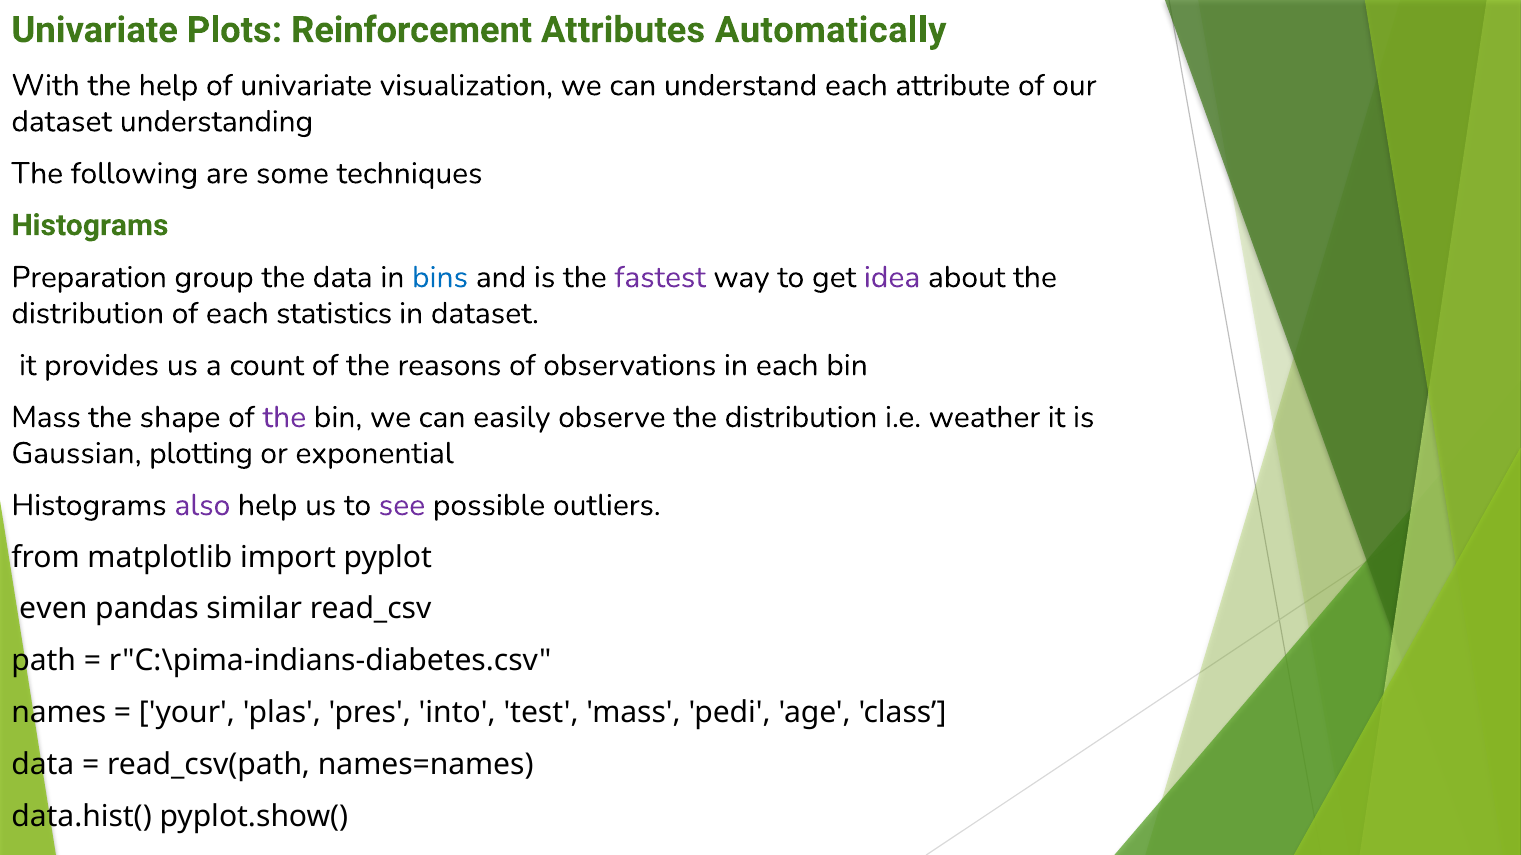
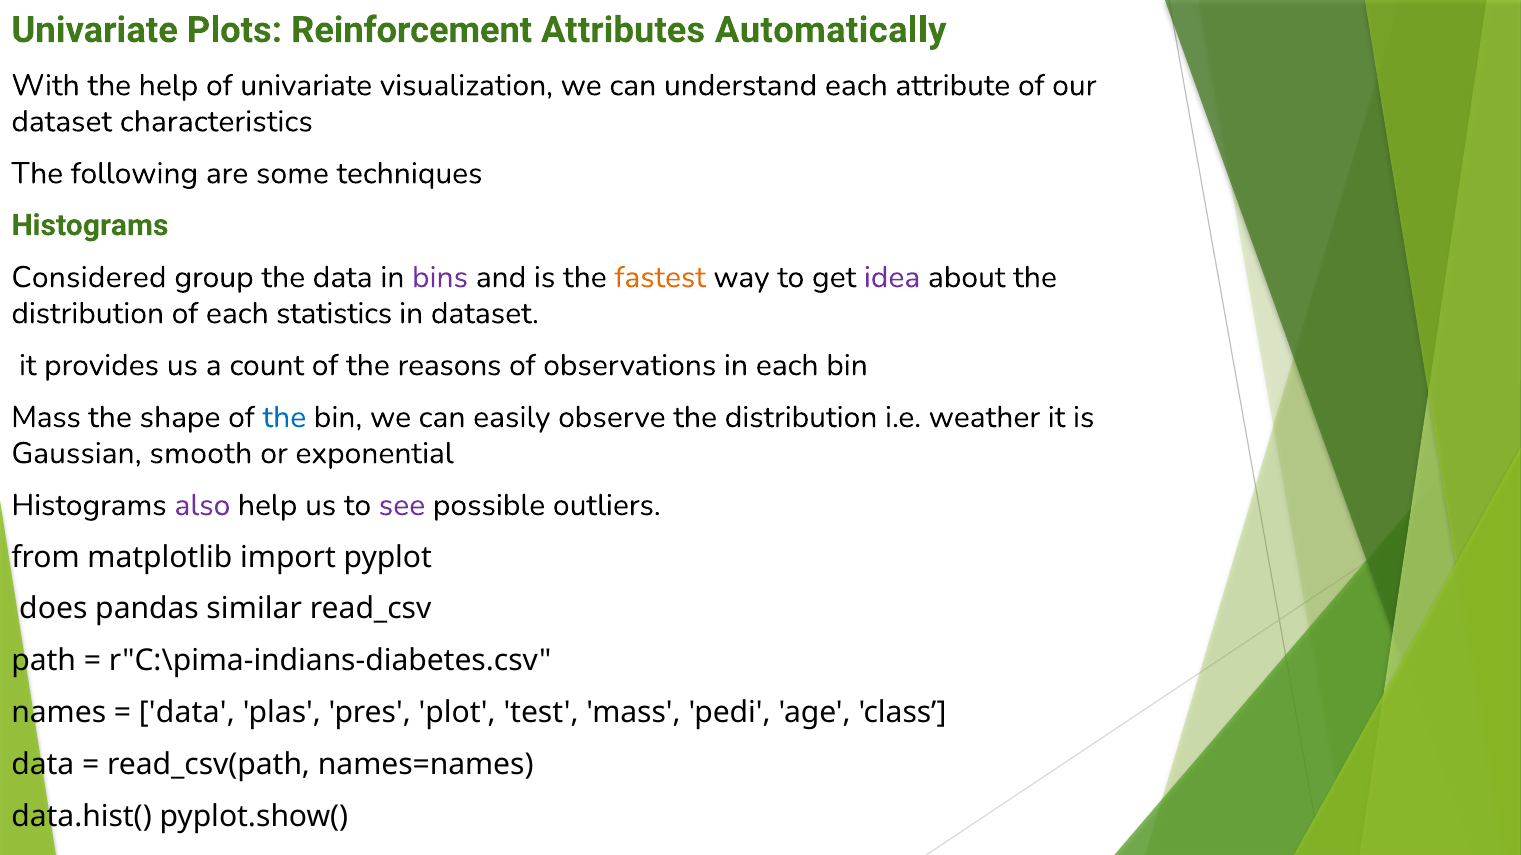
understanding: understanding -> characteristics
Preparation: Preparation -> Considered
bins colour: blue -> purple
fastest colour: purple -> orange
the at (284, 417) colour: purple -> blue
plotting: plotting -> smooth
even: even -> does
your at (187, 713): your -> data
into: into -> plot
